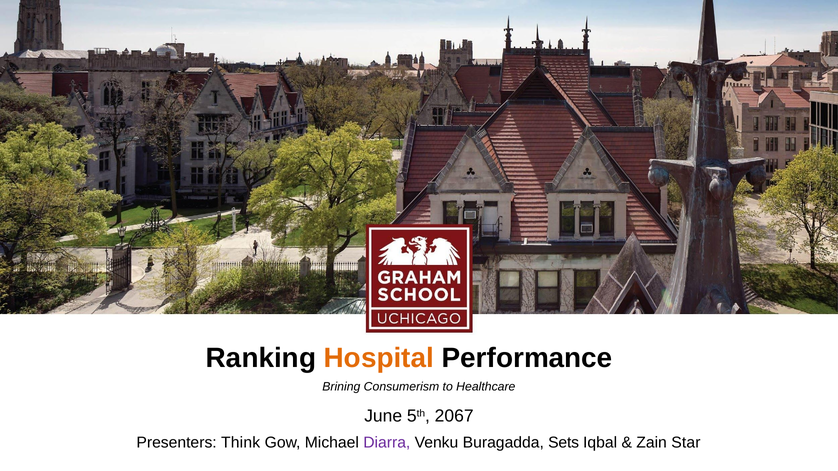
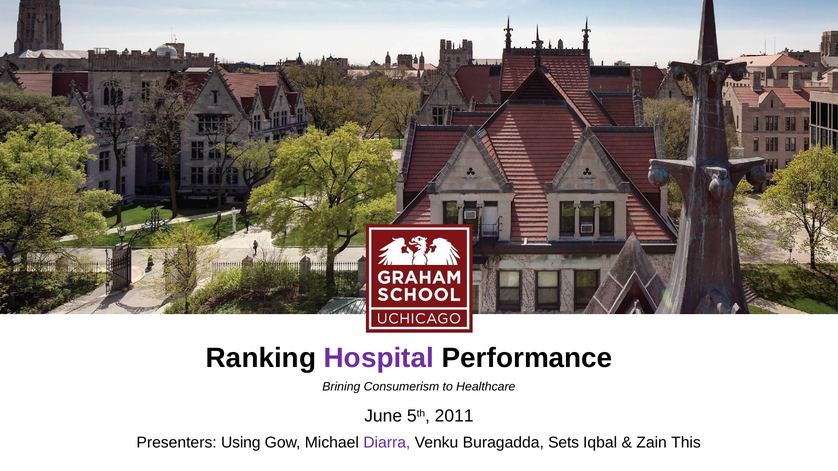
Hospital colour: orange -> purple
2067: 2067 -> 2011
Think: Think -> Using
Star: Star -> This
